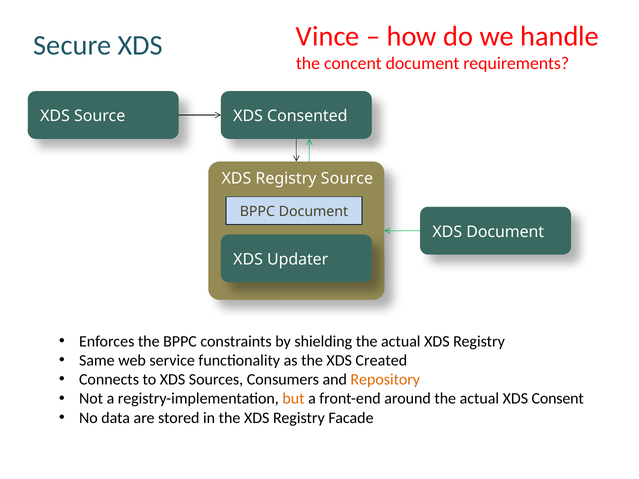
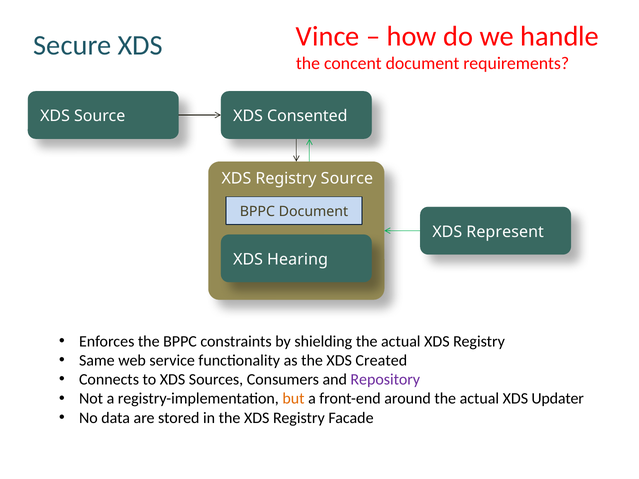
XDS Document: Document -> Represent
Updater: Updater -> Hearing
Repository colour: orange -> purple
Consent: Consent -> Updater
